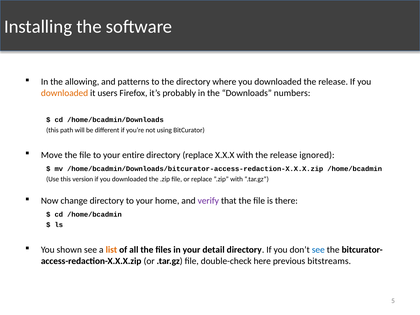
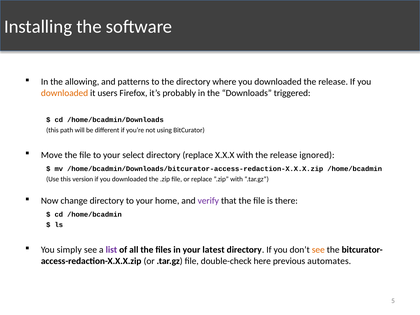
numbers: numbers -> triggered
entire: entire -> select
shown: shown -> simply
list colour: orange -> purple
detail: detail -> latest
see at (318, 250) colour: blue -> orange
bitstreams: bitstreams -> automates
